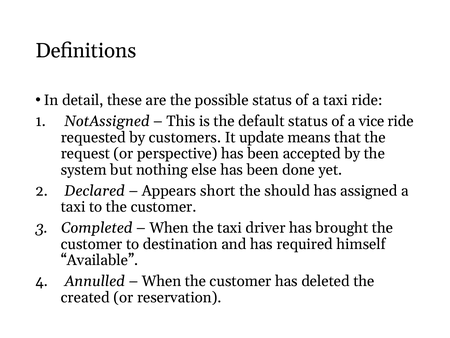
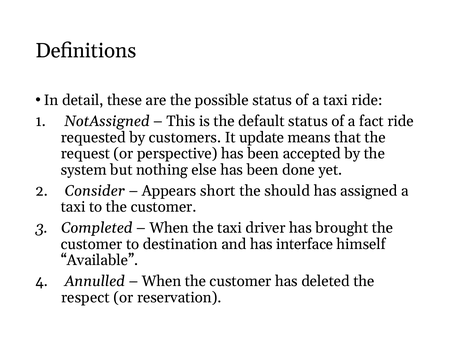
vice: vice -> fact
Declared: Declared -> Consider
required: required -> interface
created: created -> respect
